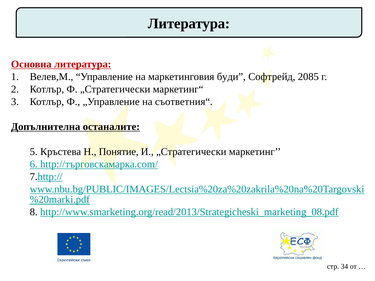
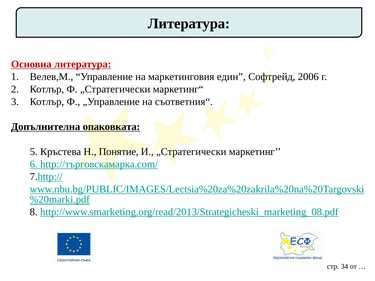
буди: буди -> един
2085: 2085 -> 2006
останалите: останалите -> опаковката
